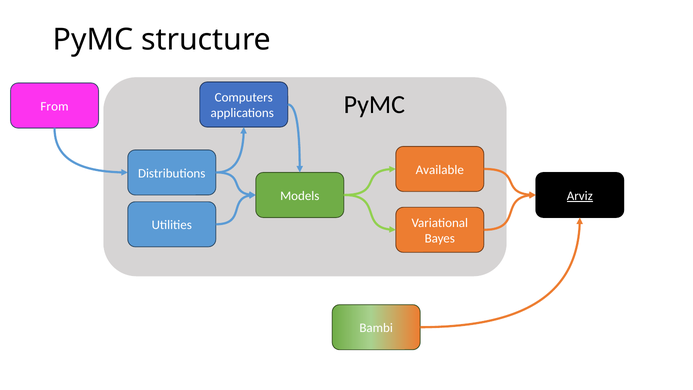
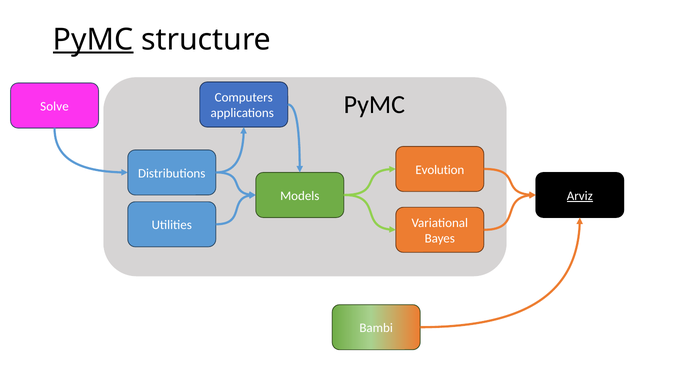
PyMC at (93, 40) underline: none -> present
From: From -> Solve
Available: Available -> Evolution
